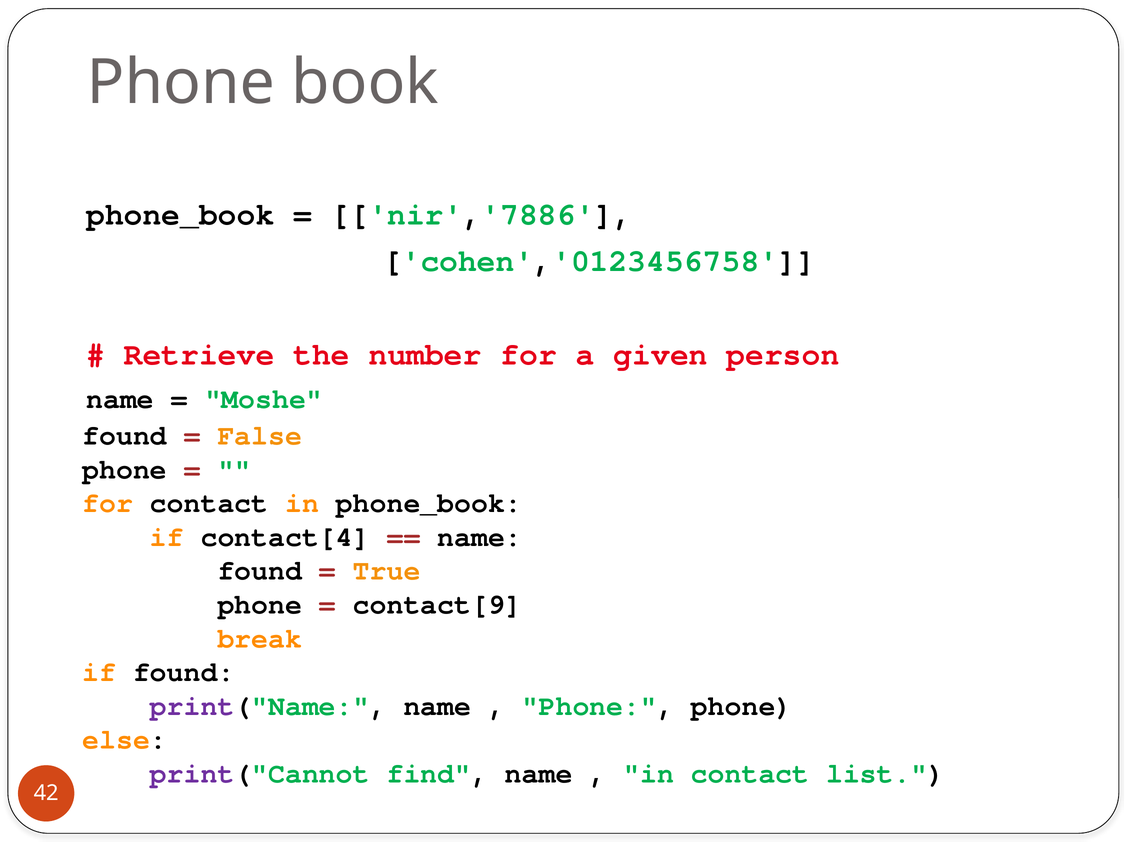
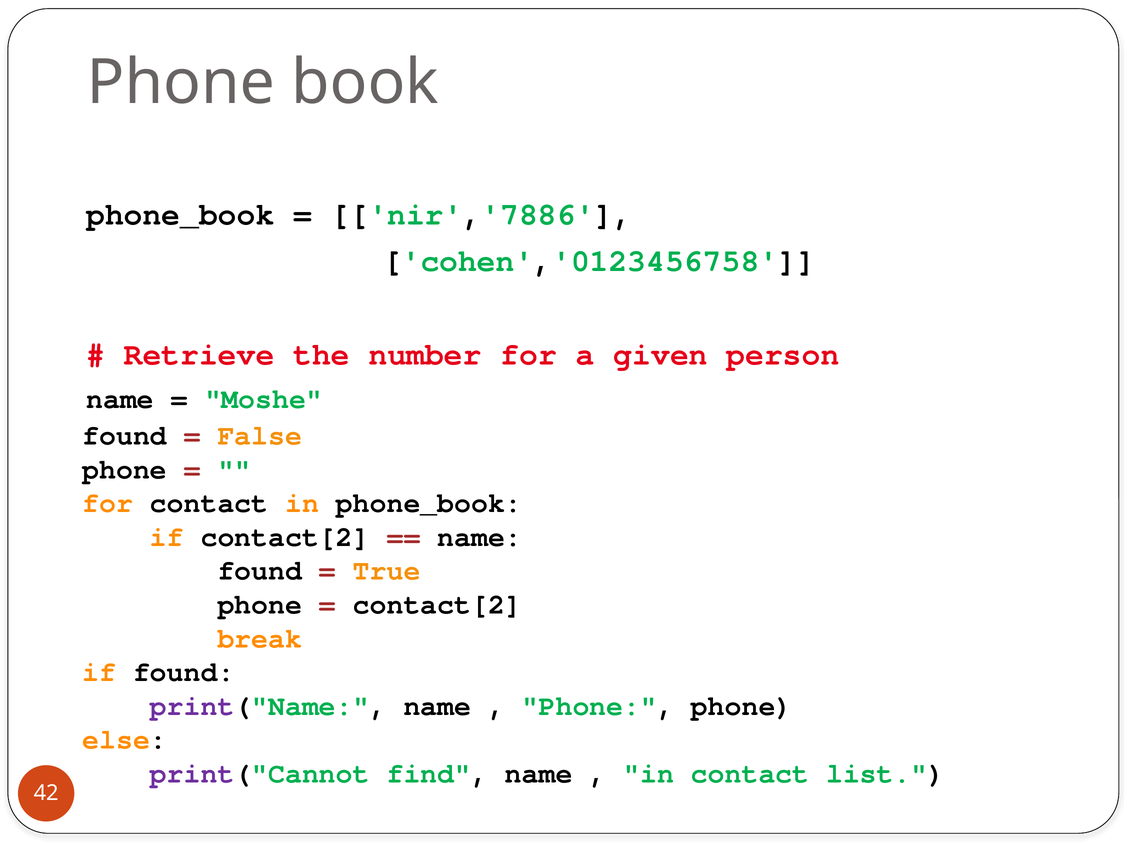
if contact[4: contact[4 -> contact[2
contact[9 at (437, 605): contact[9 -> contact[2
